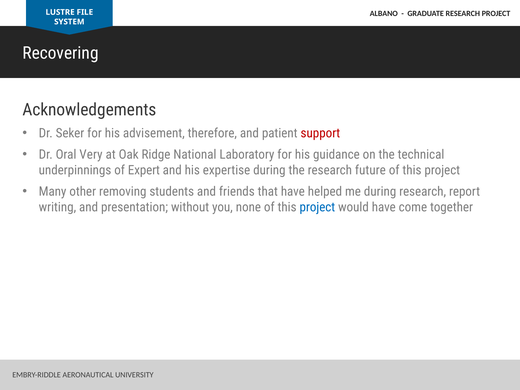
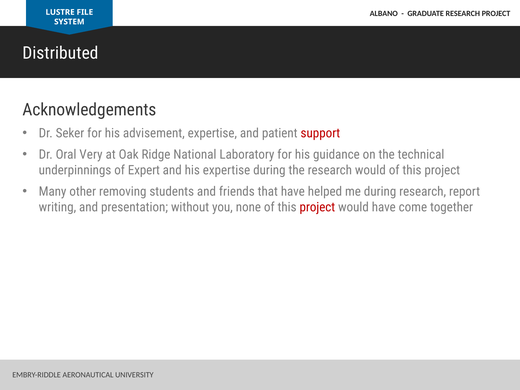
Recovering: Recovering -> Distributed
advisement therefore: therefore -> expertise
research future: future -> would
project at (317, 207) colour: blue -> red
